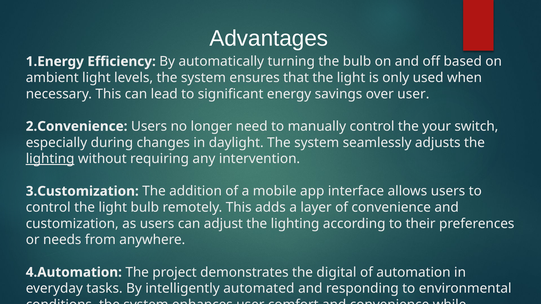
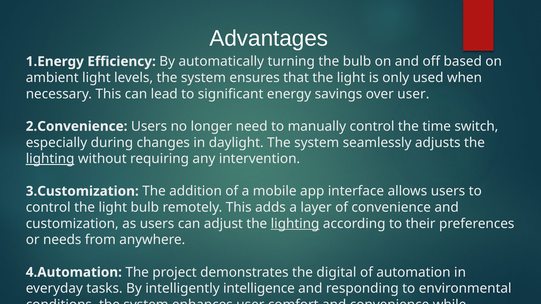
your: your -> time
lighting at (295, 224) underline: none -> present
automated: automated -> intelligence
